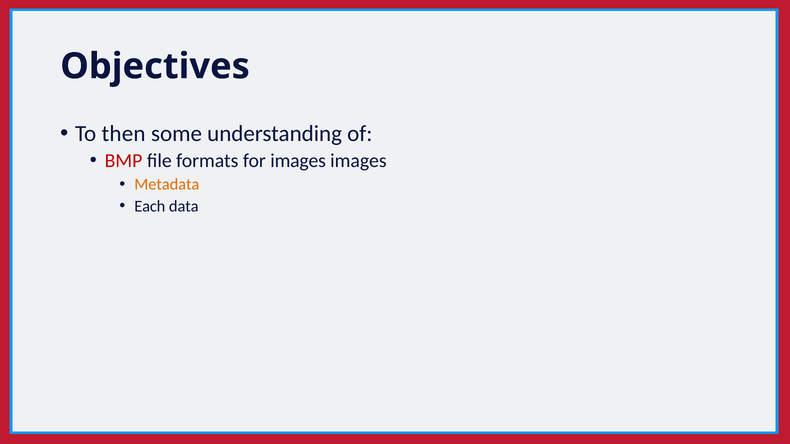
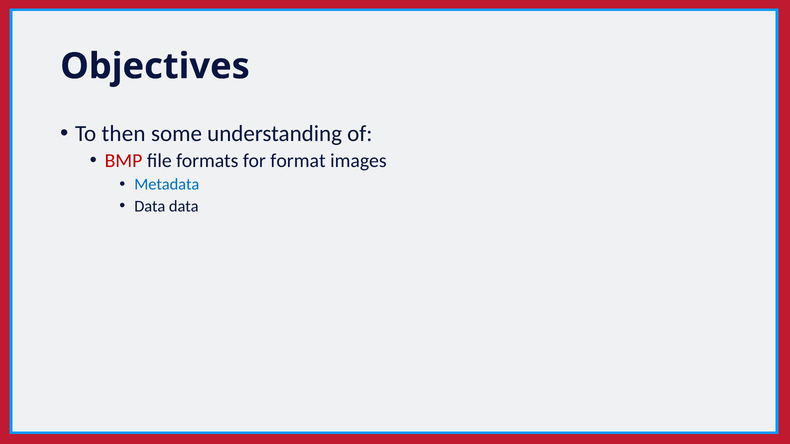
for images: images -> format
Metadata colour: orange -> blue
Each at (150, 206): Each -> Data
